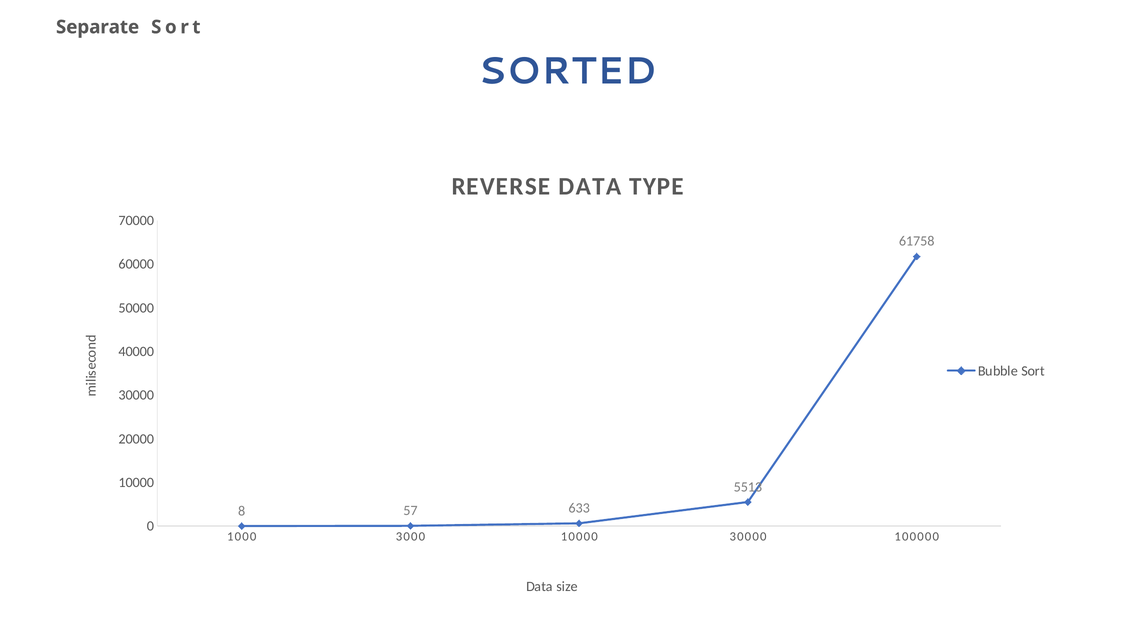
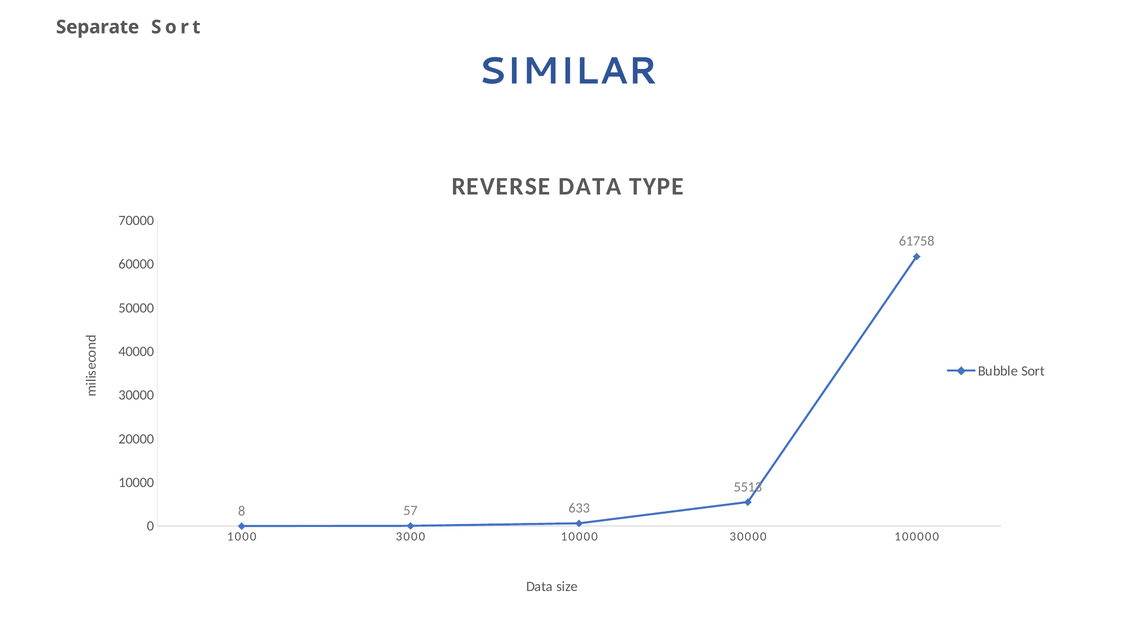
SORTED: SORTED -> SIMILAR
